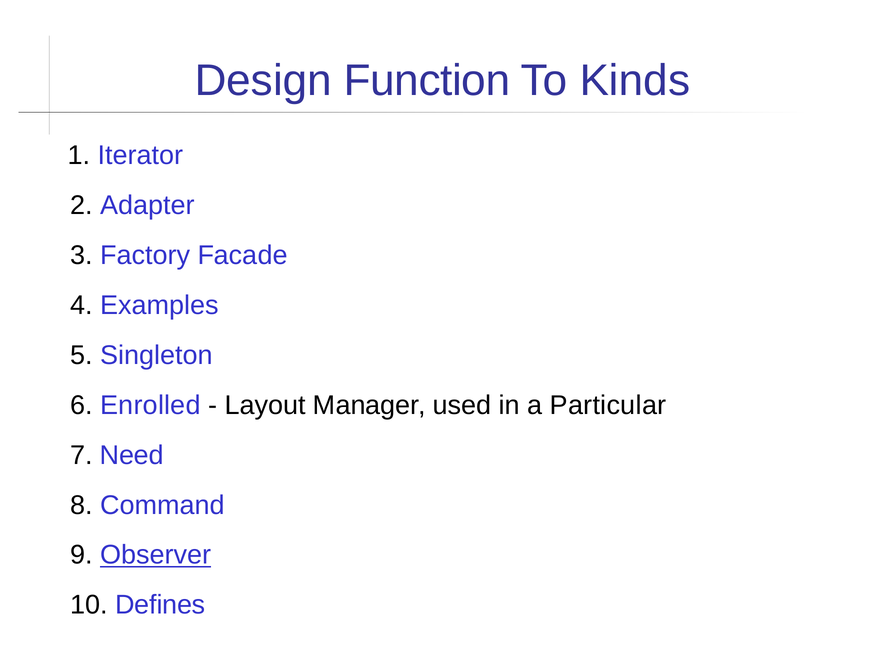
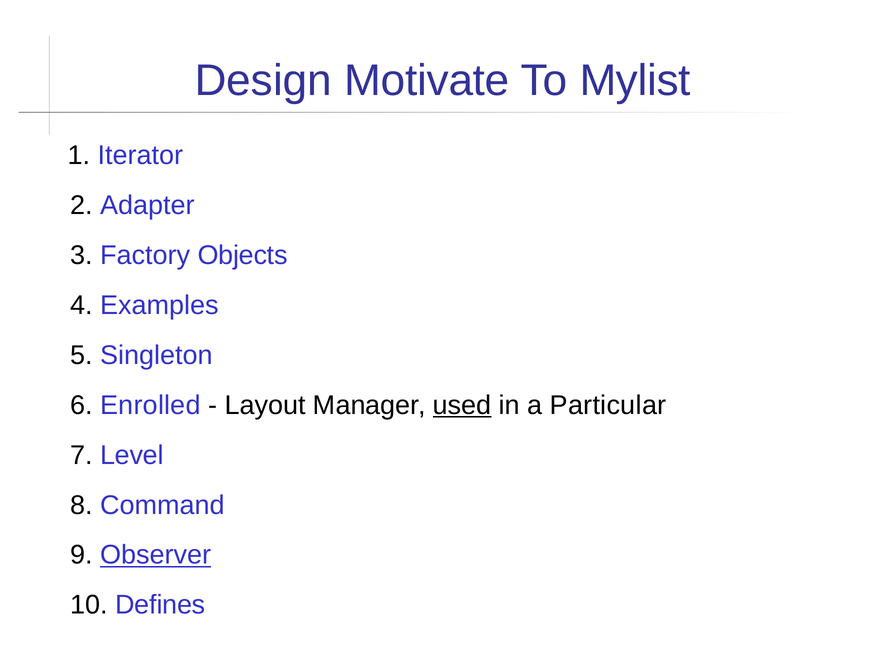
Function: Function -> Motivate
Kinds: Kinds -> Mylist
Facade: Facade -> Objects
used underline: none -> present
Need: Need -> Level
